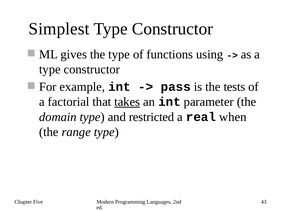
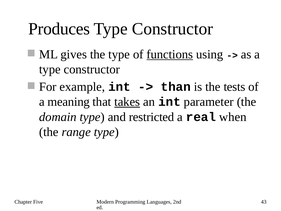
Simplest: Simplest -> Produces
functions underline: none -> present
pass: pass -> than
factorial: factorial -> meaning
